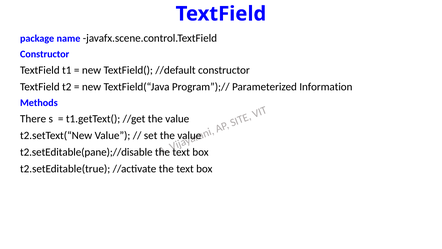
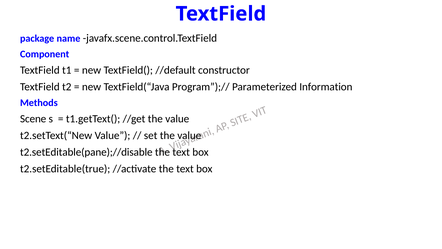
Constructor at (45, 54): Constructor -> Component
There: There -> Scene
